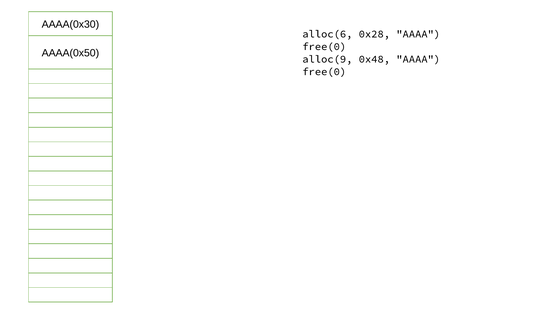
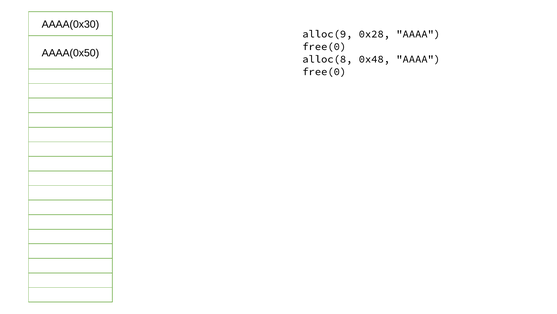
alloc(6: alloc(6 -> alloc(9
alloc(9: alloc(9 -> alloc(8
